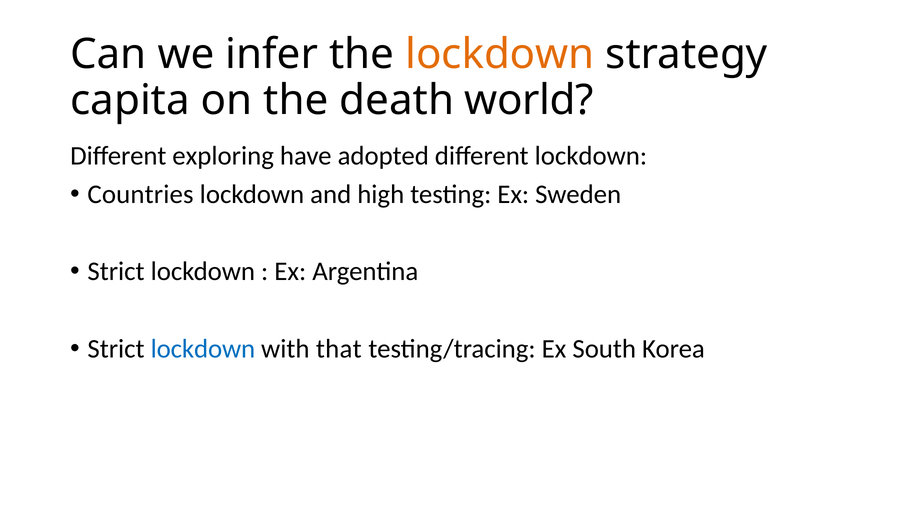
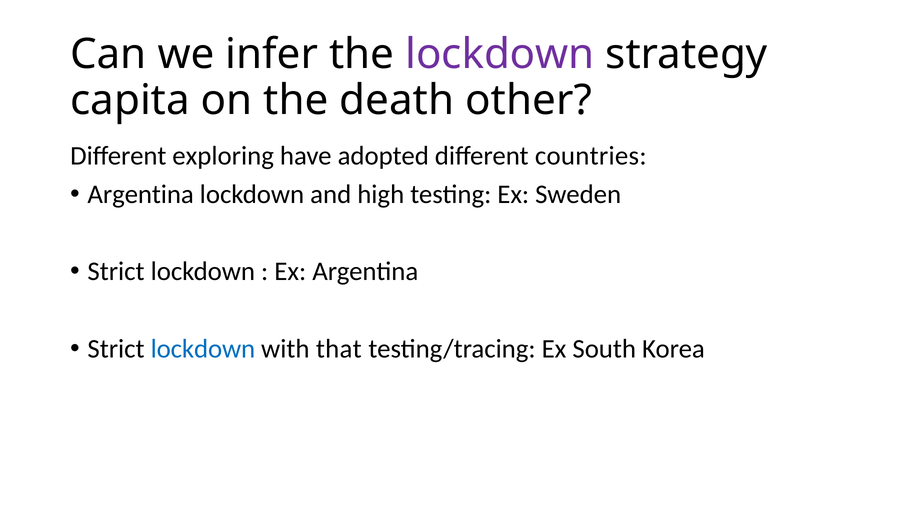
lockdown at (500, 55) colour: orange -> purple
world: world -> other
different lockdown: lockdown -> countries
Countries at (141, 194): Countries -> Argentina
